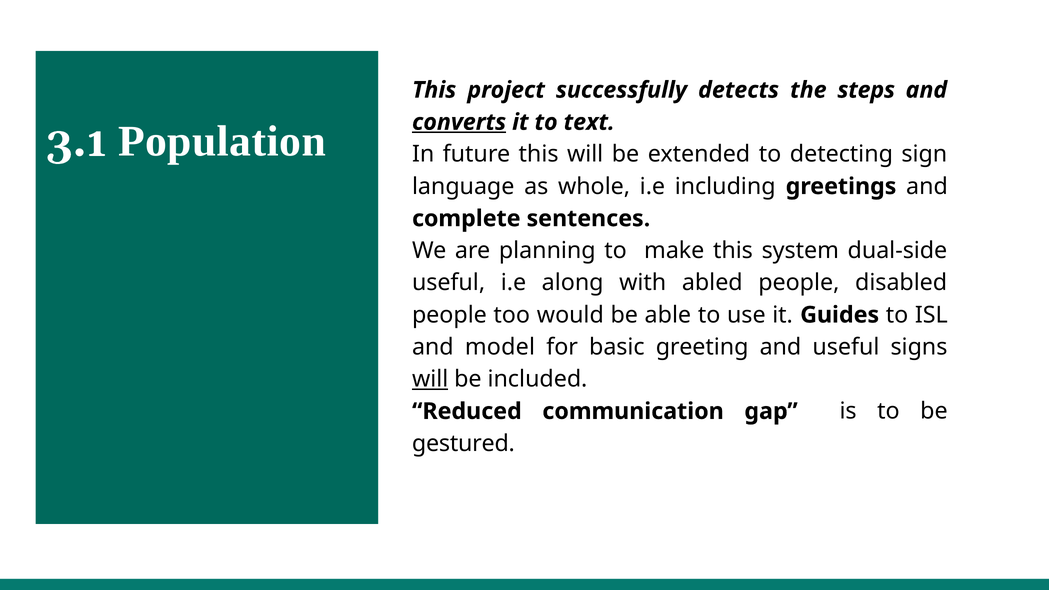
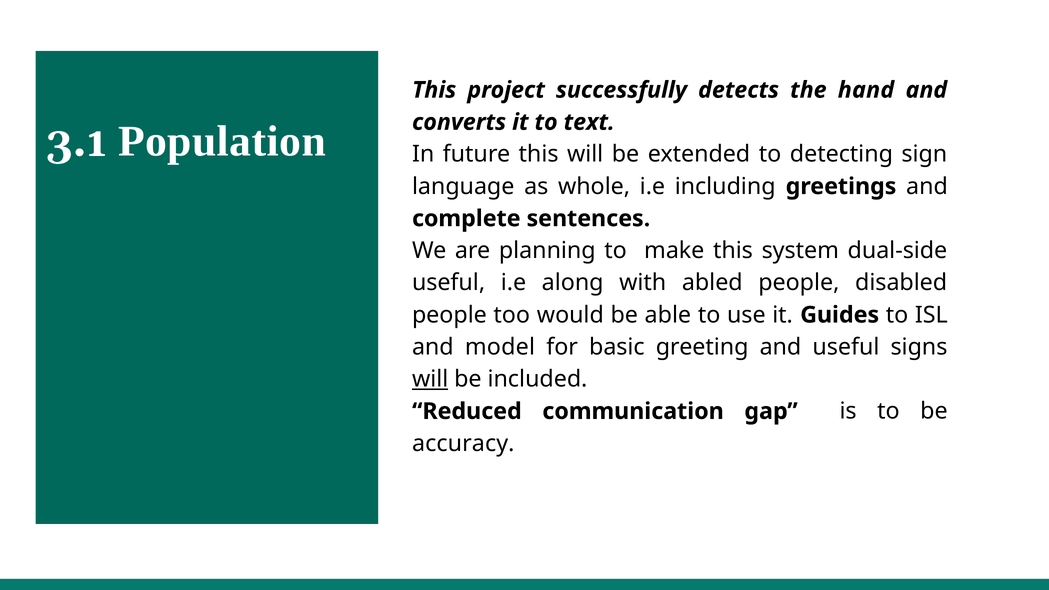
steps: steps -> hand
converts underline: present -> none
gestured: gestured -> accuracy
